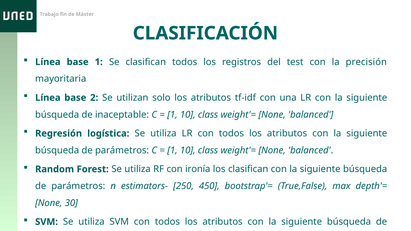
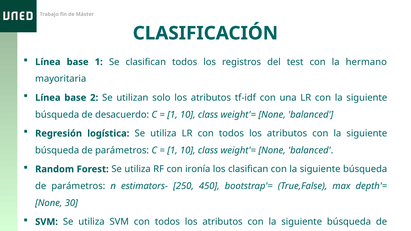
precisión: precisión -> hermano
inaceptable: inaceptable -> desacuerdo
